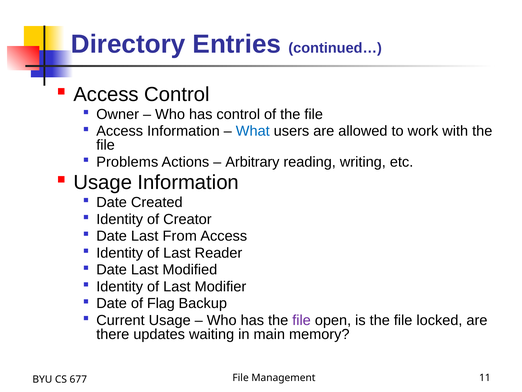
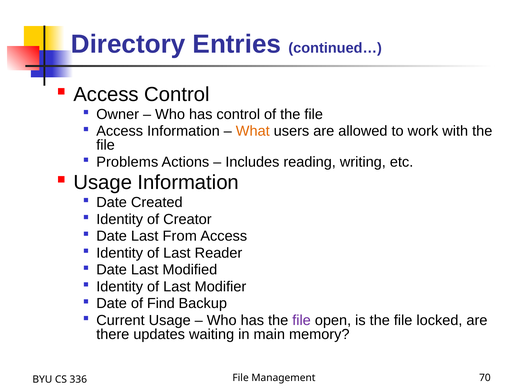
What colour: blue -> orange
Arbitrary: Arbitrary -> Includes
Flag: Flag -> Find
11: 11 -> 70
677: 677 -> 336
